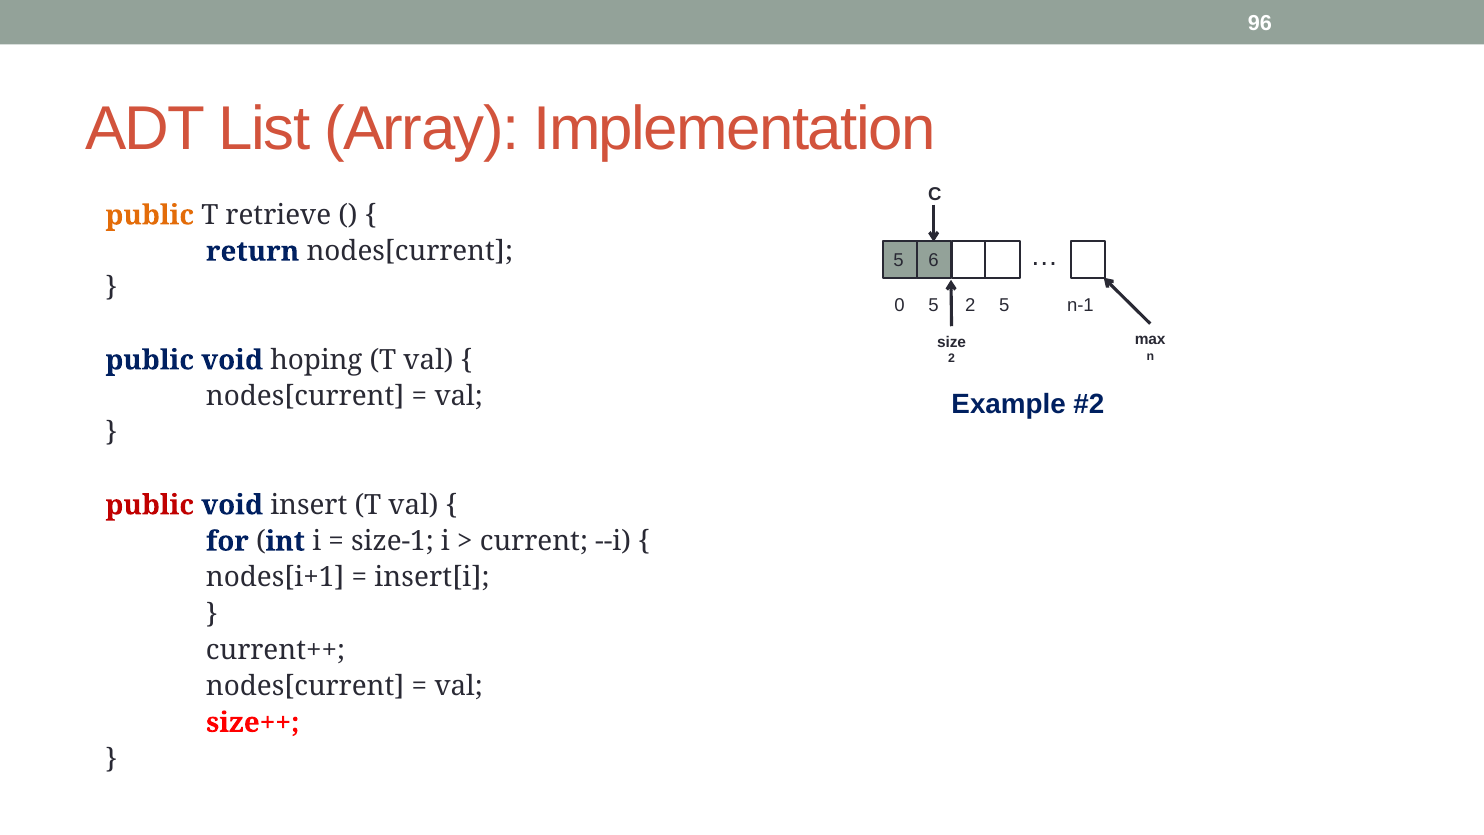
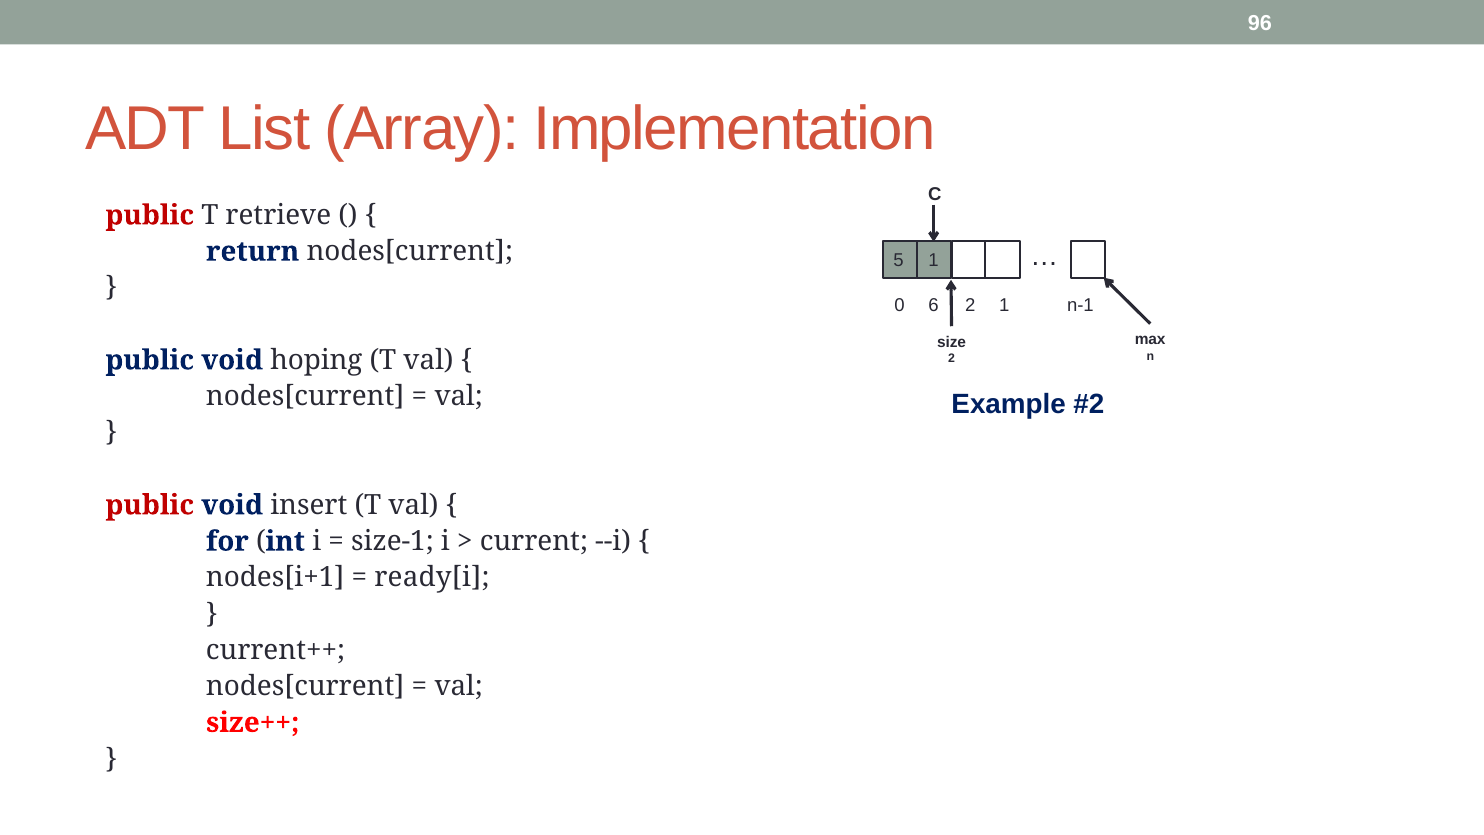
public at (150, 215) colour: orange -> red
5 6: 6 -> 1
0 5: 5 -> 6
2 5: 5 -> 1
insert[i: insert[i -> ready[i
